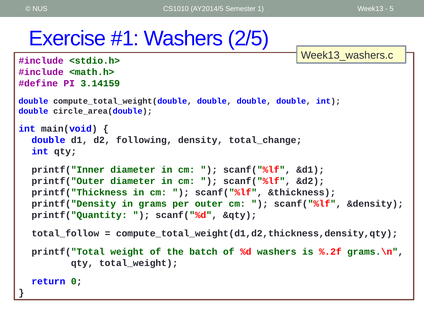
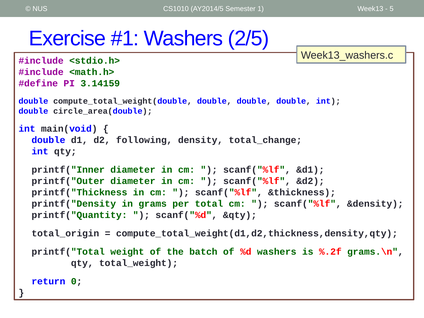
outer: outer -> total
total_follow: total_follow -> total_origin
